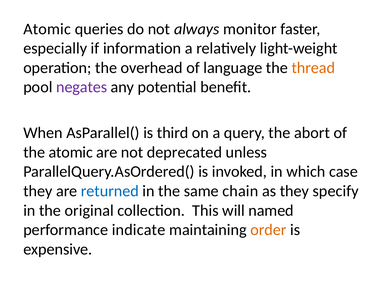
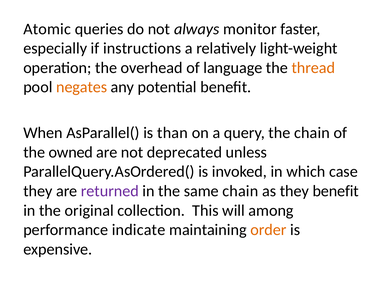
information: information -> instructions
negates colour: purple -> orange
third: third -> than
the abort: abort -> chain
the atomic: atomic -> owned
returned colour: blue -> purple
they specify: specify -> benefit
named: named -> among
